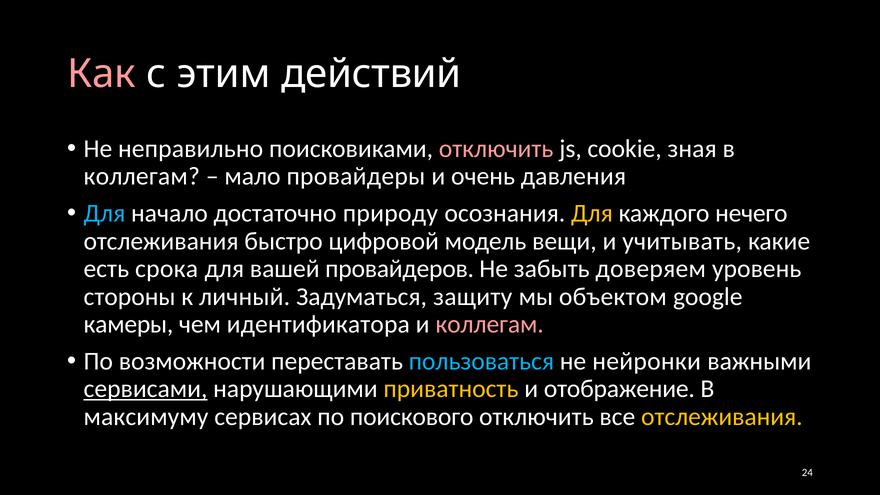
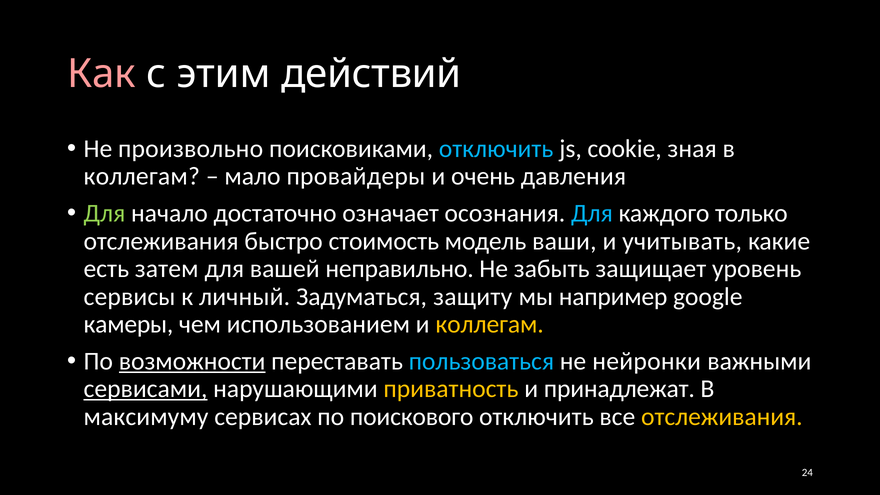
неправильно: неправильно -> произвольно
отключить at (496, 149) colour: pink -> light blue
Для at (104, 213) colour: light blue -> light green
природу: природу -> означает
Для at (592, 213) colour: yellow -> light blue
нечего: нечего -> только
цифровой: цифровой -> стоимость
вещи: вещи -> ваши
срока: срока -> затем
провайдеров: провайдеров -> неправильно
доверяем: доверяем -> защищает
стороны: стороны -> сервисы
объектом: объектом -> например
идентификатора: идентификатора -> использованием
коллегам at (490, 324) colour: pink -> yellow
возможности underline: none -> present
отображение: отображение -> принадлежат
